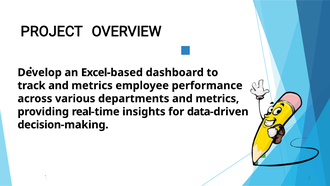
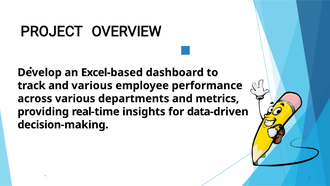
track and metrics: metrics -> various
